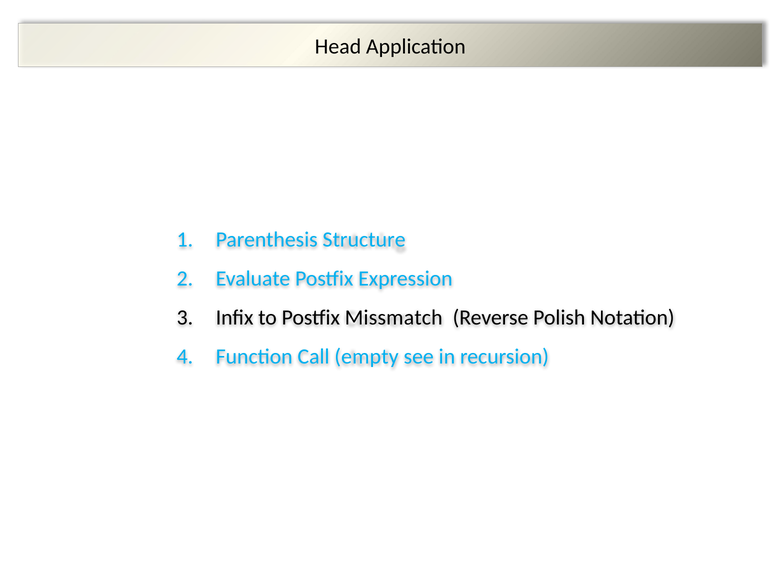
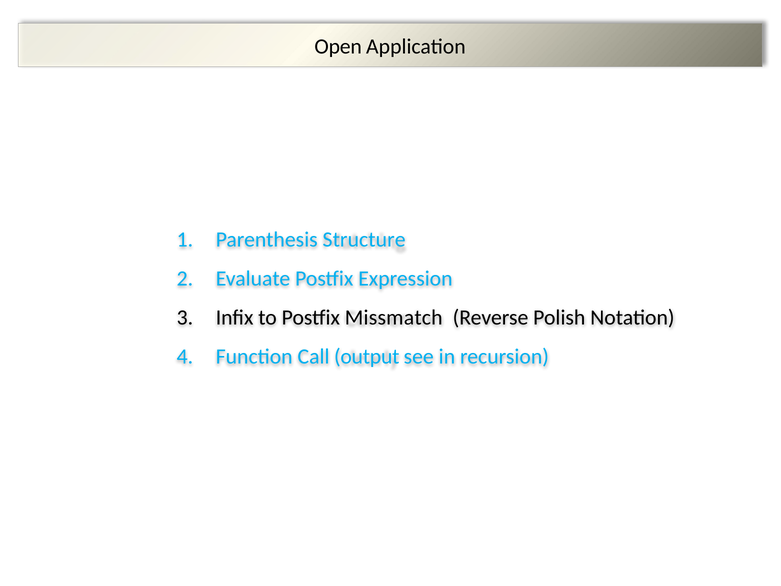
Head: Head -> Open
empty: empty -> output
